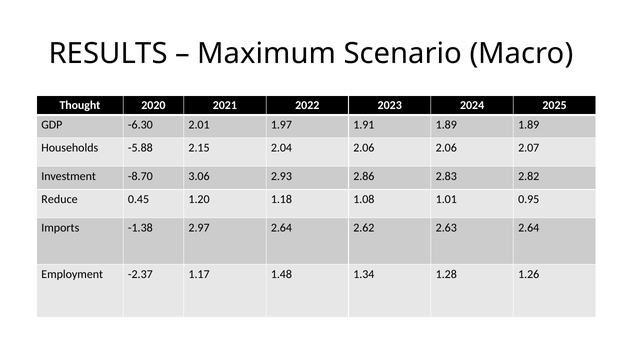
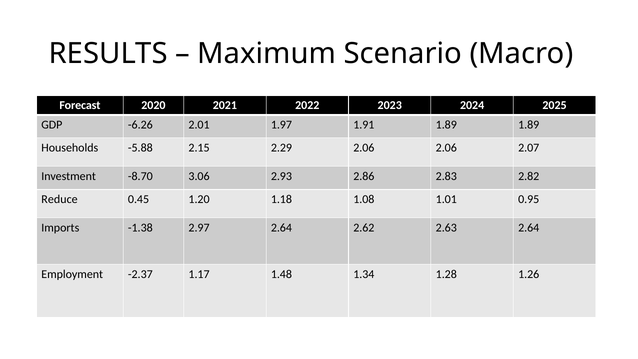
Thought: Thought -> Forecast
-6.30: -6.30 -> -6.26
2.04: 2.04 -> 2.29
